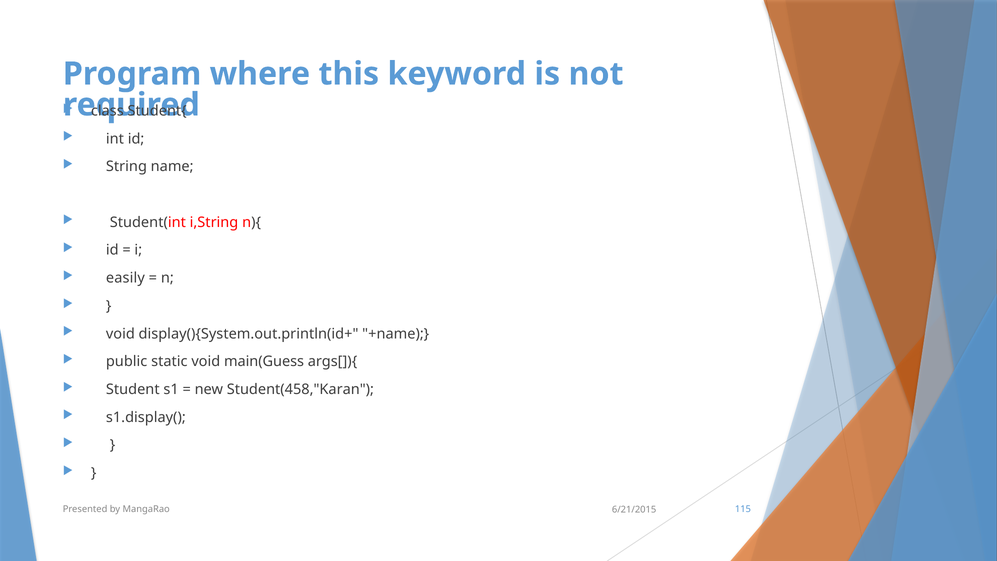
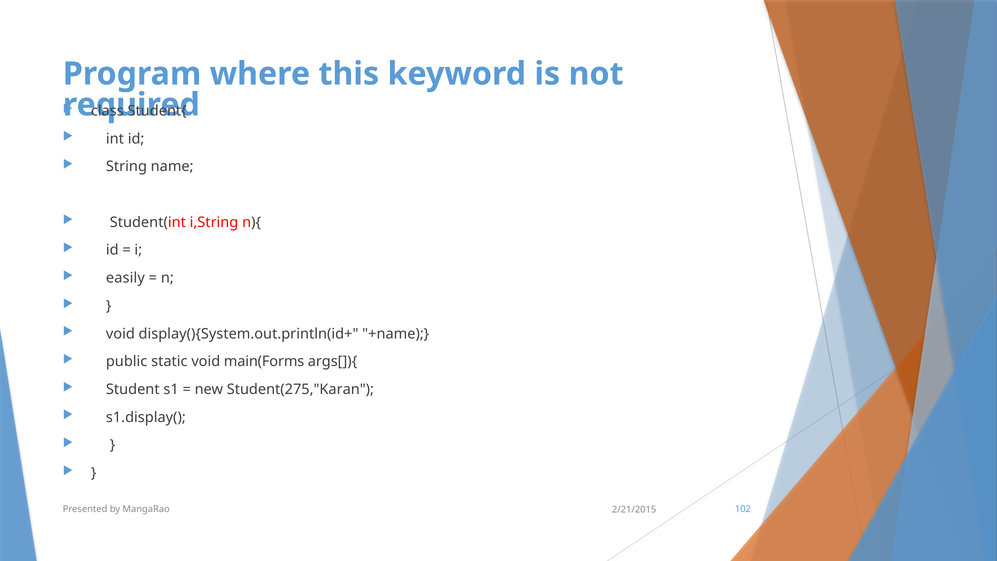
main(Guess: main(Guess -> main(Forms
Student(458,"Karan: Student(458,"Karan -> Student(275,"Karan
115: 115 -> 102
6/21/2015: 6/21/2015 -> 2/21/2015
